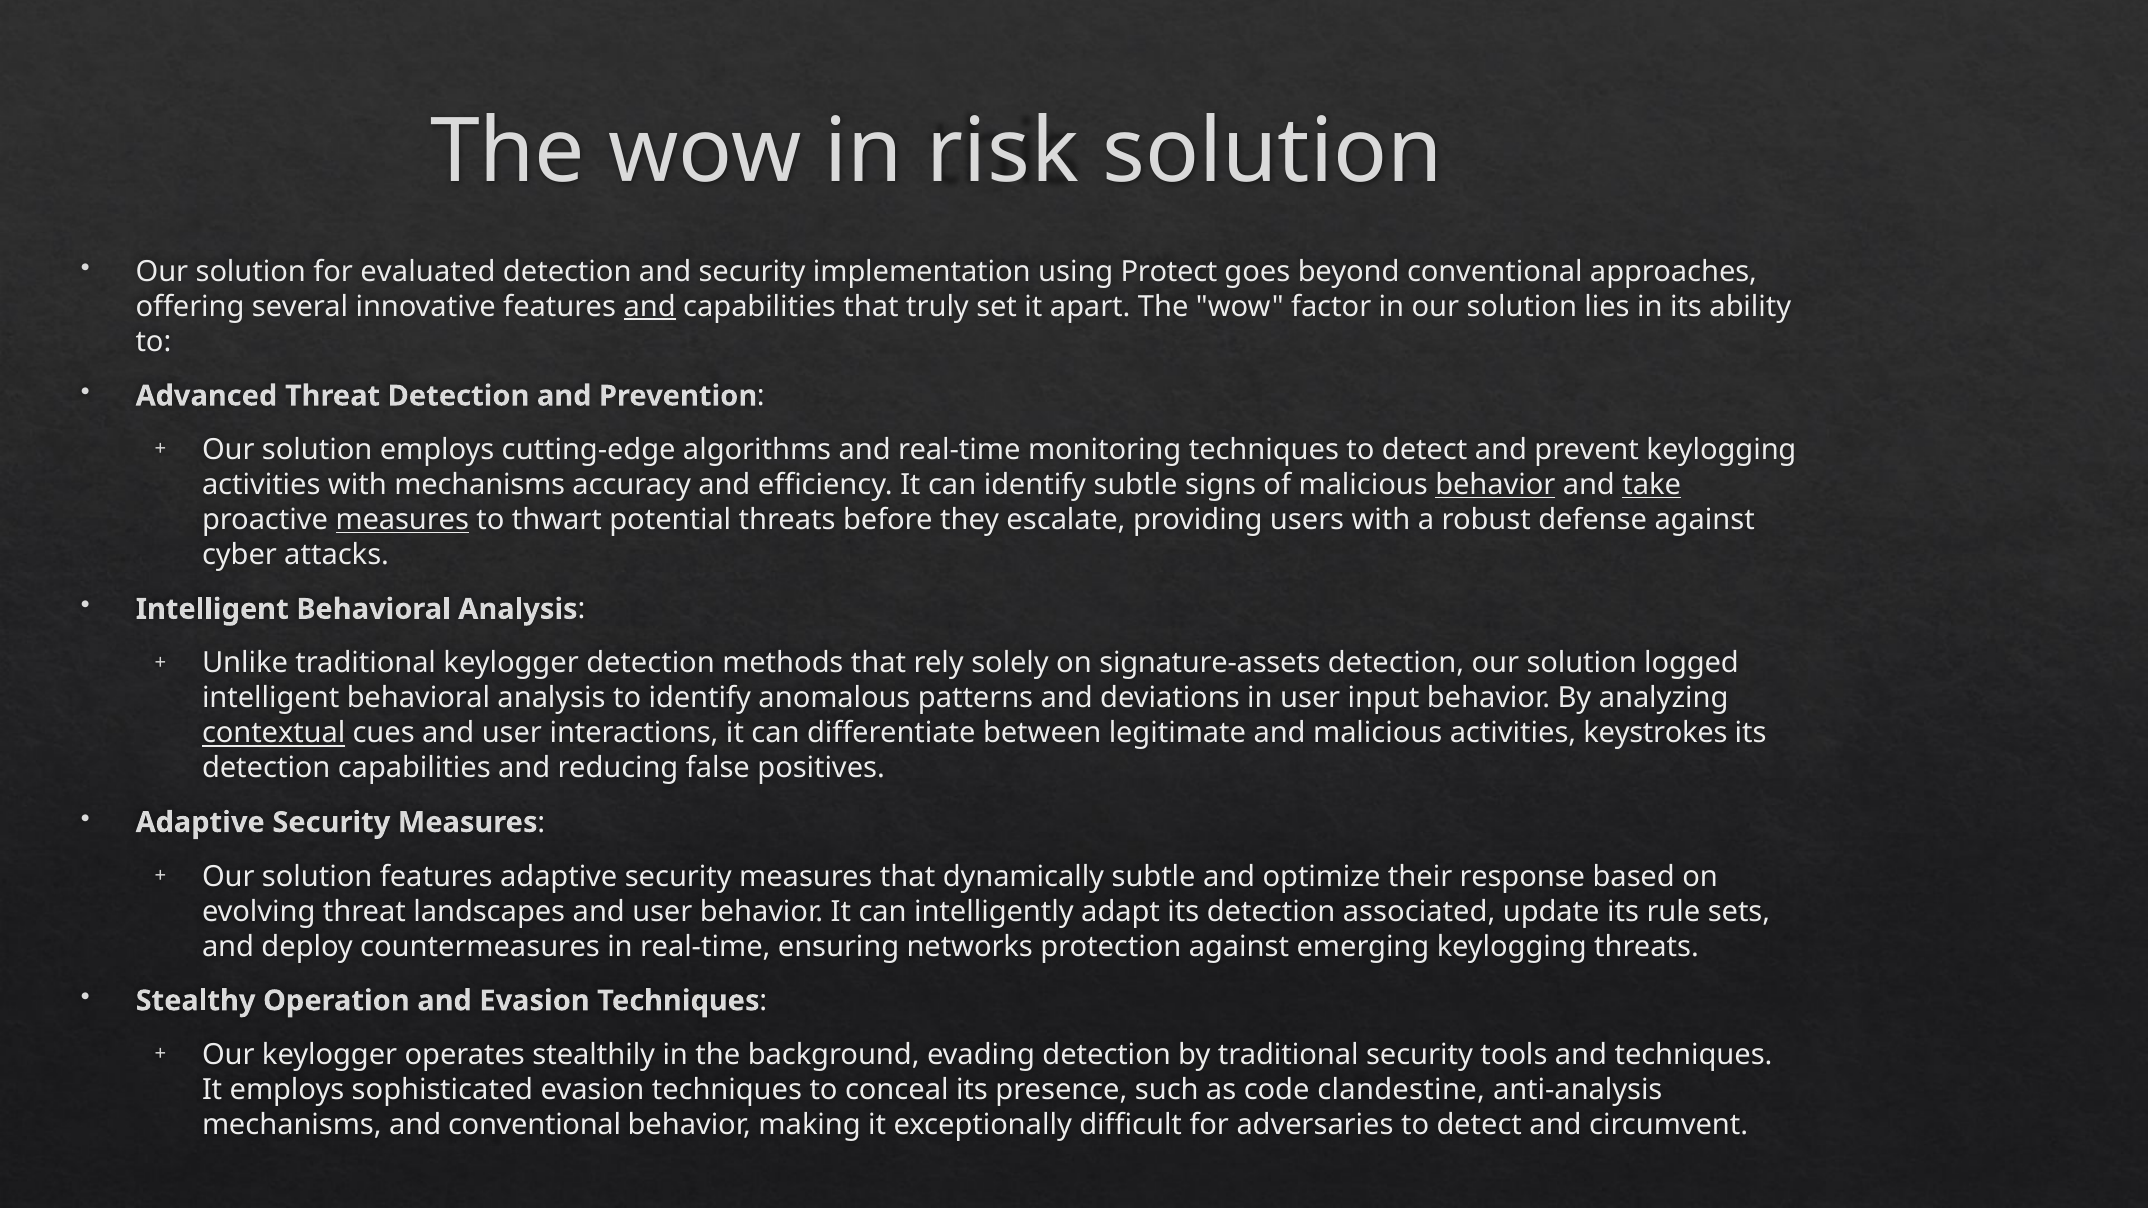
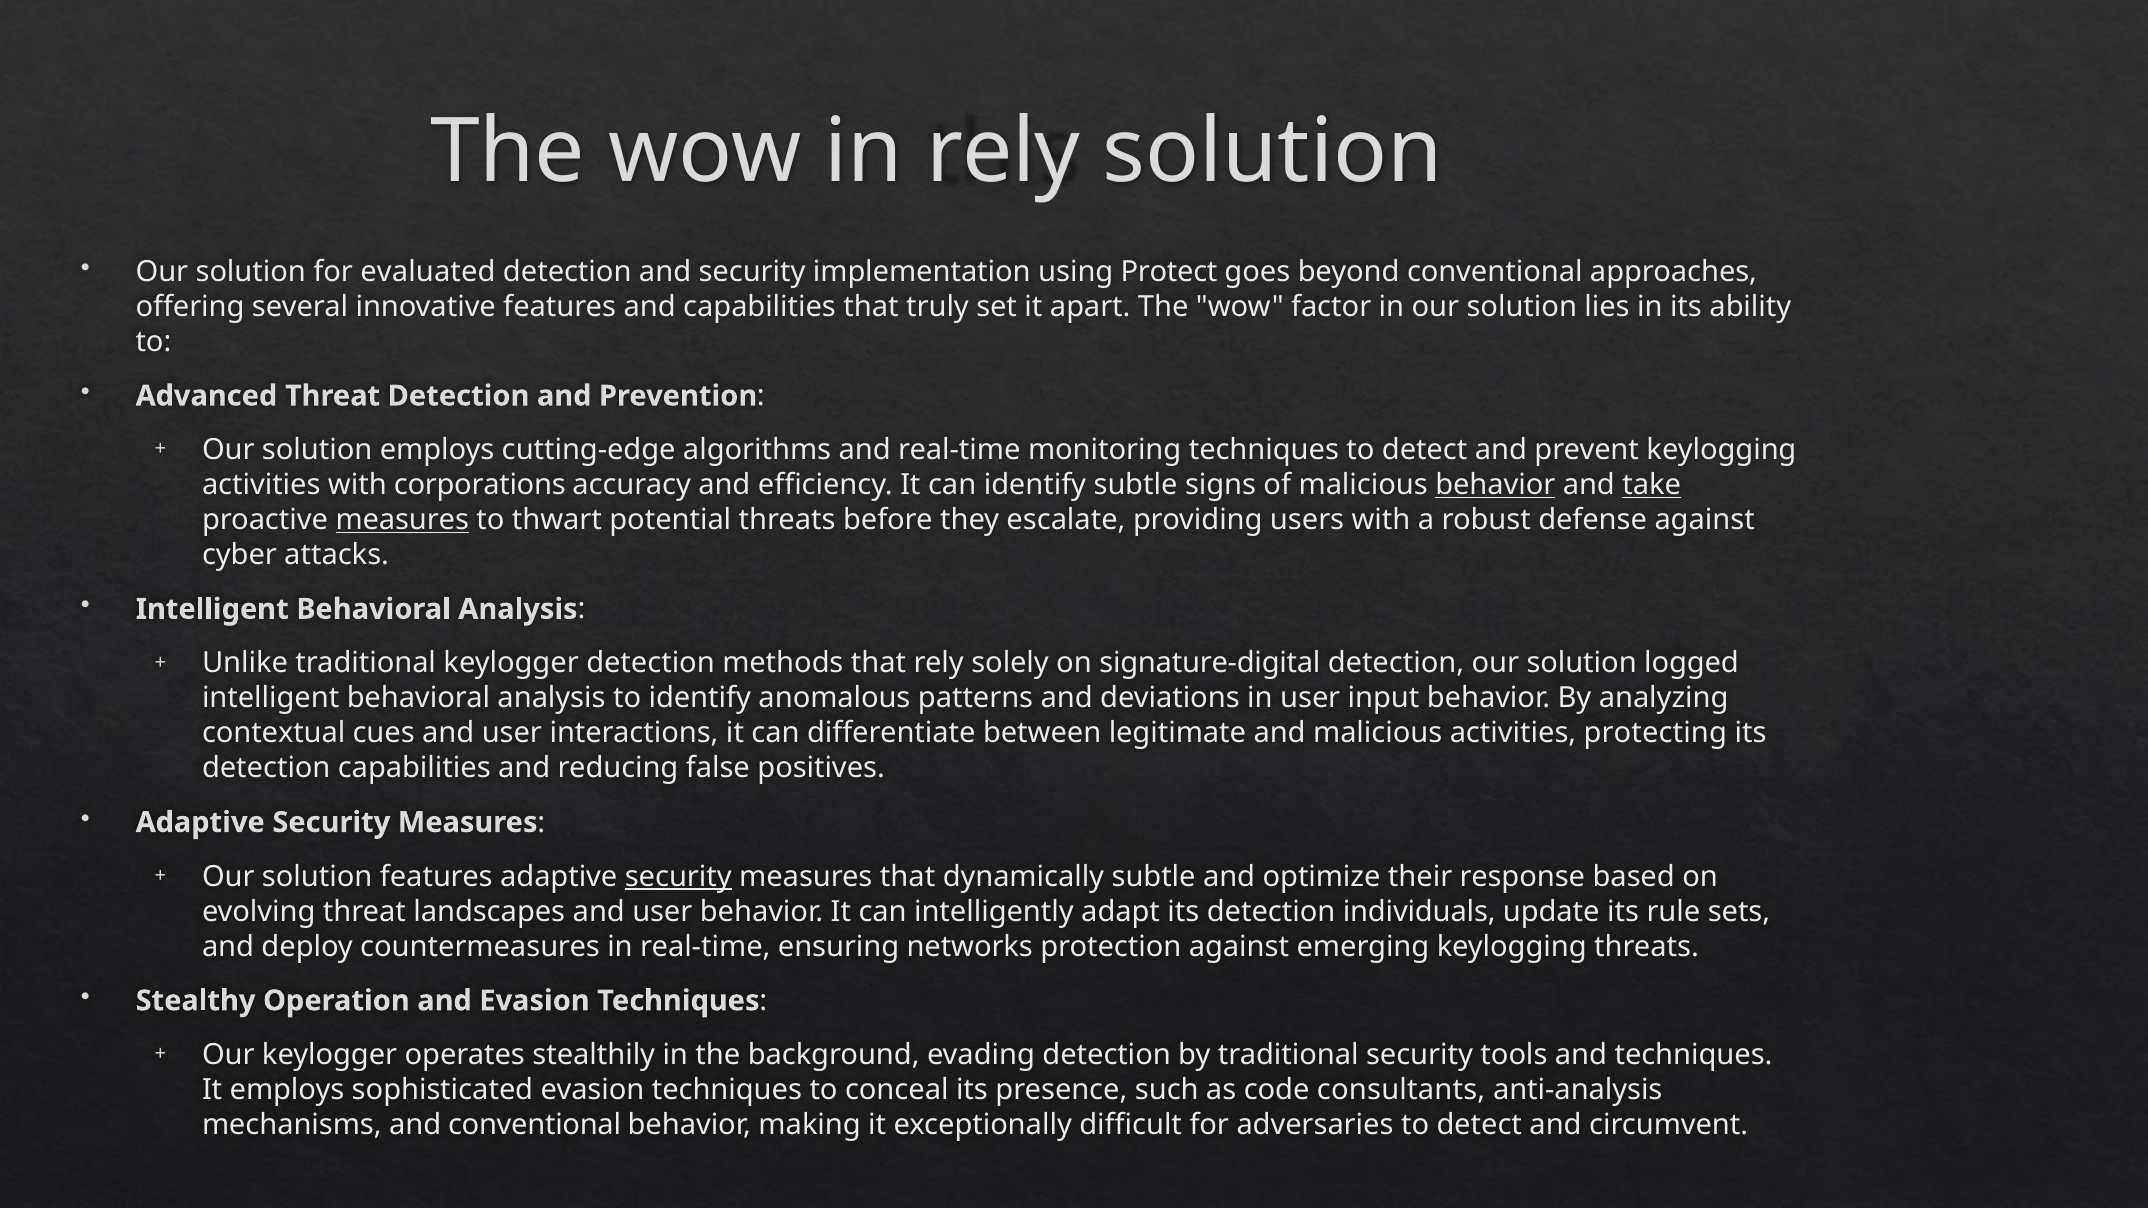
in risk: risk -> rely
and at (650, 307) underline: present -> none
with mechanisms: mechanisms -> corporations
signature-assets: signature-assets -> signature-digital
contextual underline: present -> none
keystrokes: keystrokes -> protecting
security at (678, 877) underline: none -> present
associated: associated -> individuals
clandestine: clandestine -> consultants
